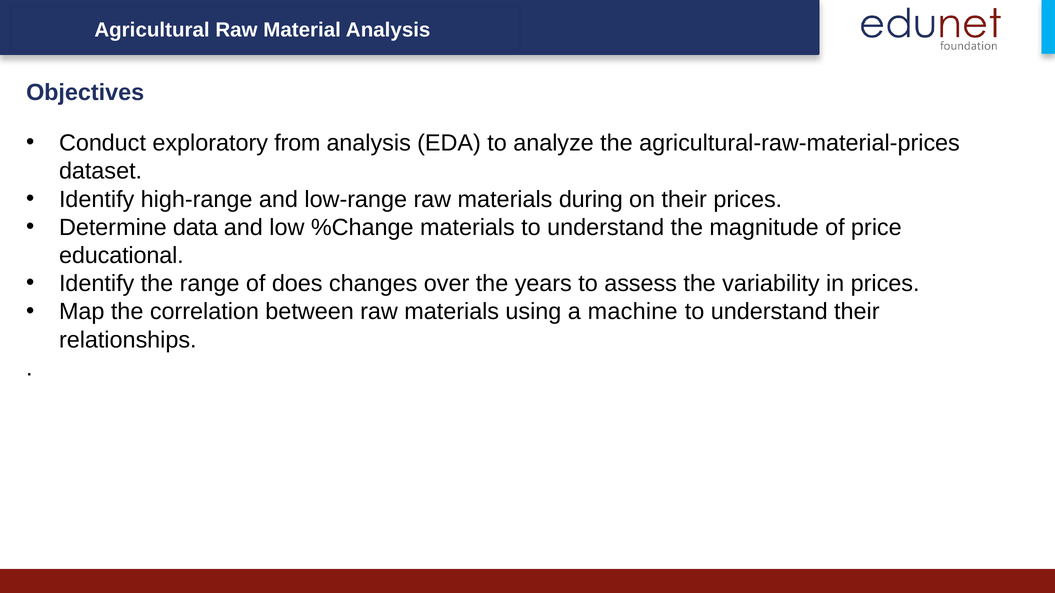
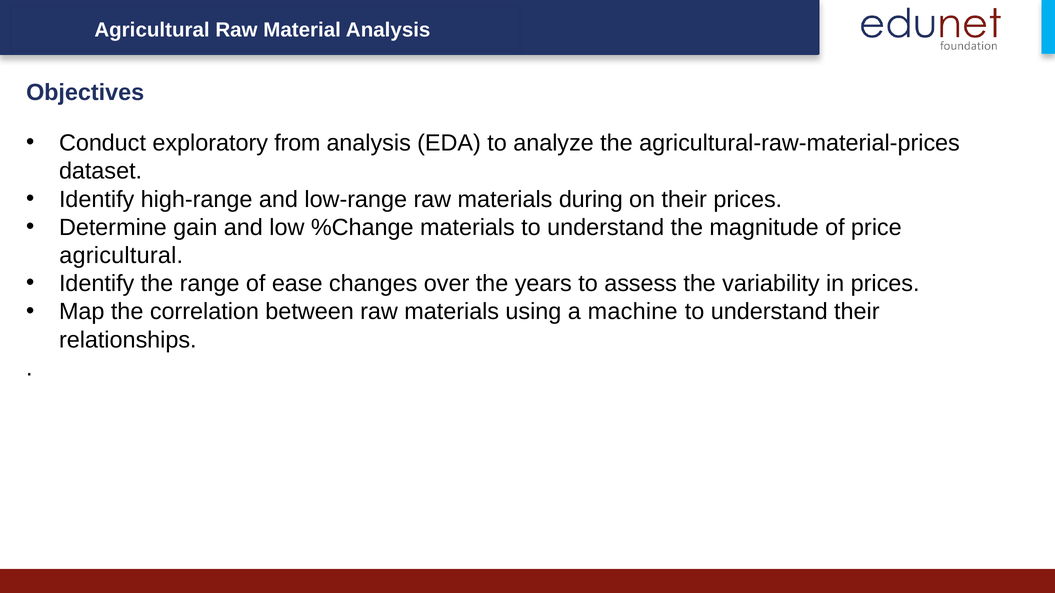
data: data -> gain
educational at (121, 256): educational -> agricultural
does: does -> ease
